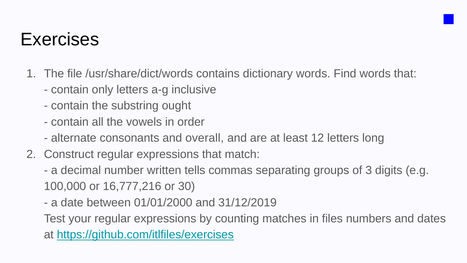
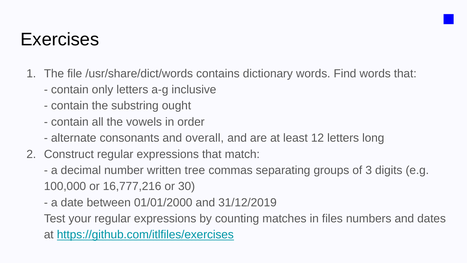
tells: tells -> tree
